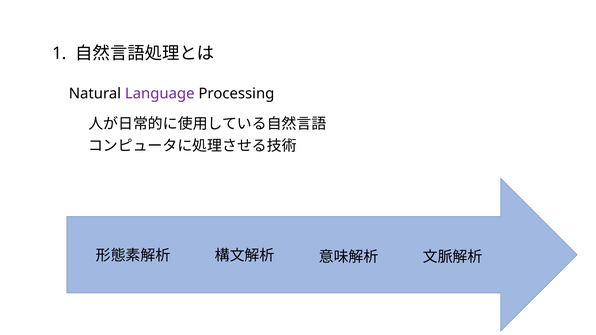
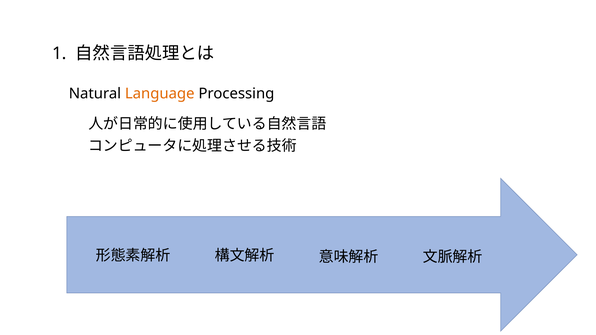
Language colour: purple -> orange
